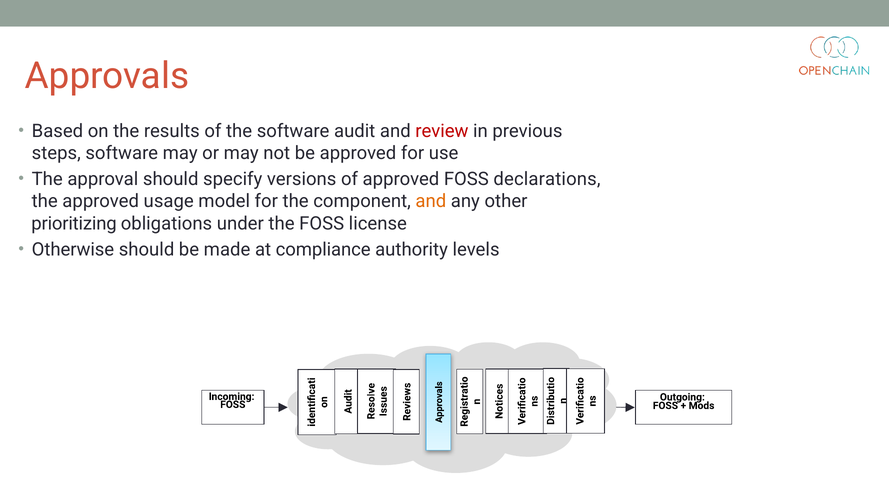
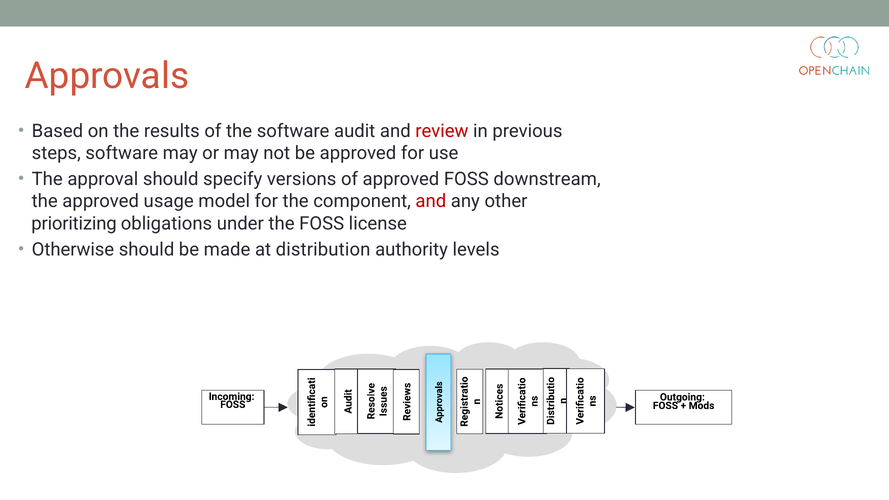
declarations: declarations -> downstream
and at (431, 201) colour: orange -> red
compliance: compliance -> distribution
